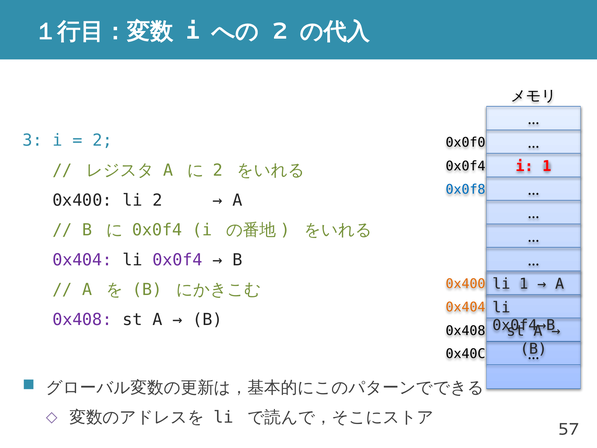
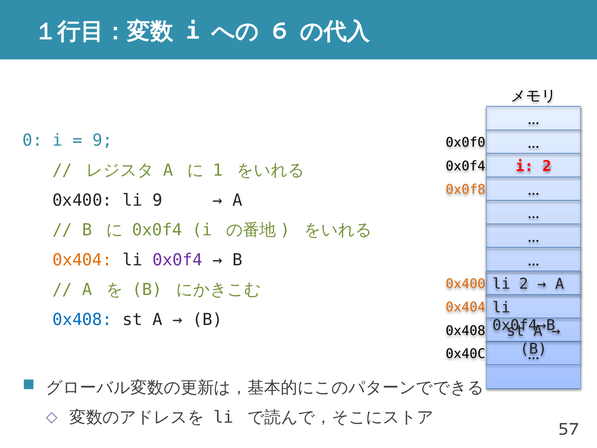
2 at (280, 31): 2 -> 6
3: 3 -> 0
2 at (102, 140): 2 -> 9
i 1: 1 -> 2
2 at (218, 170): 2 -> 1
0x0f8 colour: blue -> orange
li 2: 2 -> 9
0x404 at (82, 260) colour: purple -> orange
li 1: 1 -> 2
0x408 at (82, 320) colour: purple -> blue
